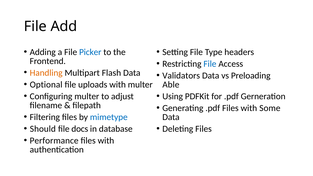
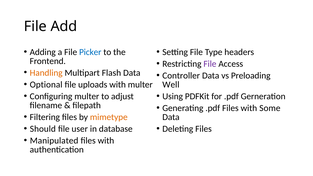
File at (210, 64) colour: blue -> purple
Validators: Validators -> Controller
Able: Able -> Well
mimetype colour: blue -> orange
docs: docs -> user
Performance: Performance -> Manipulated
